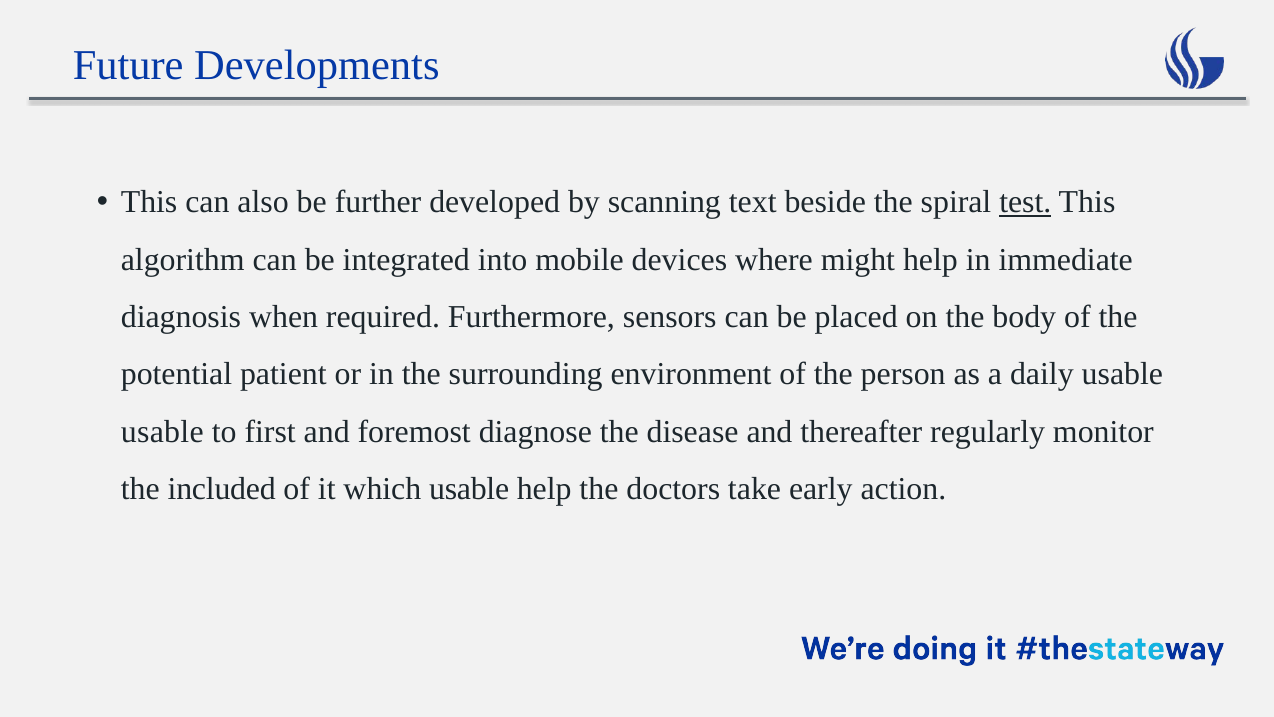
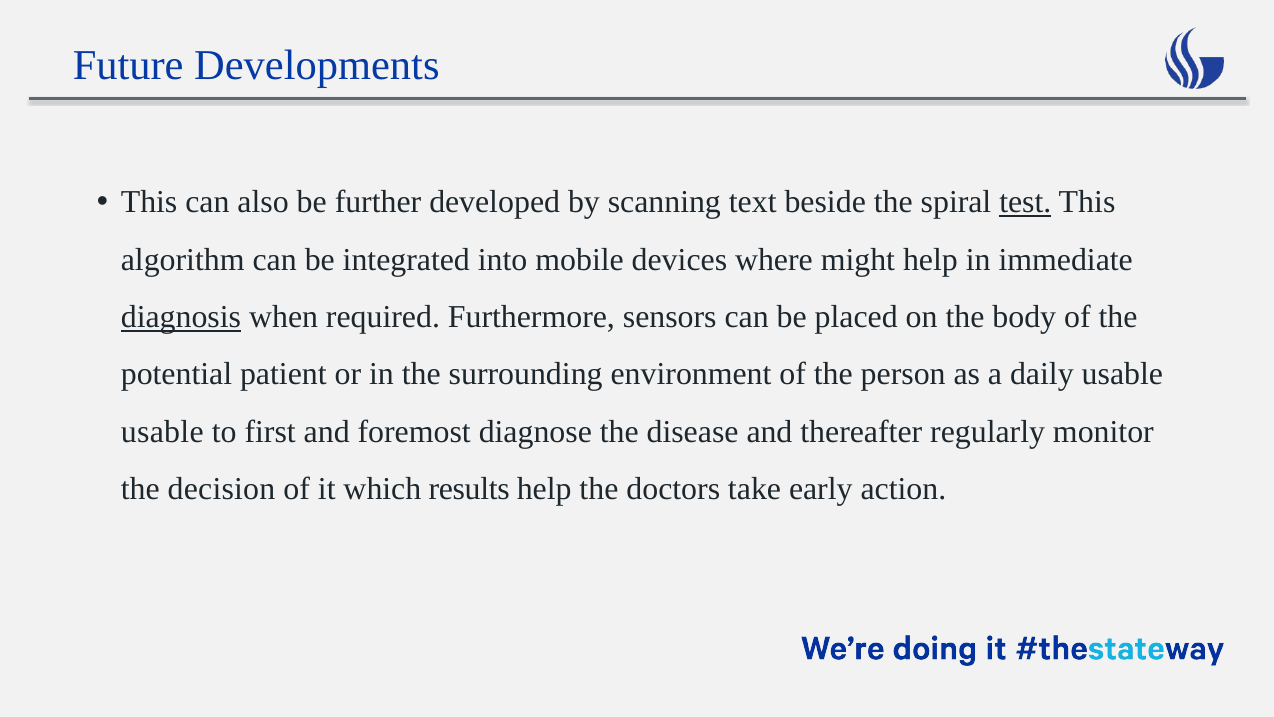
diagnosis underline: none -> present
included: included -> decision
which usable: usable -> results
